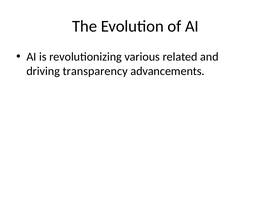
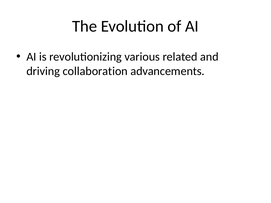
transparency: transparency -> collaboration
